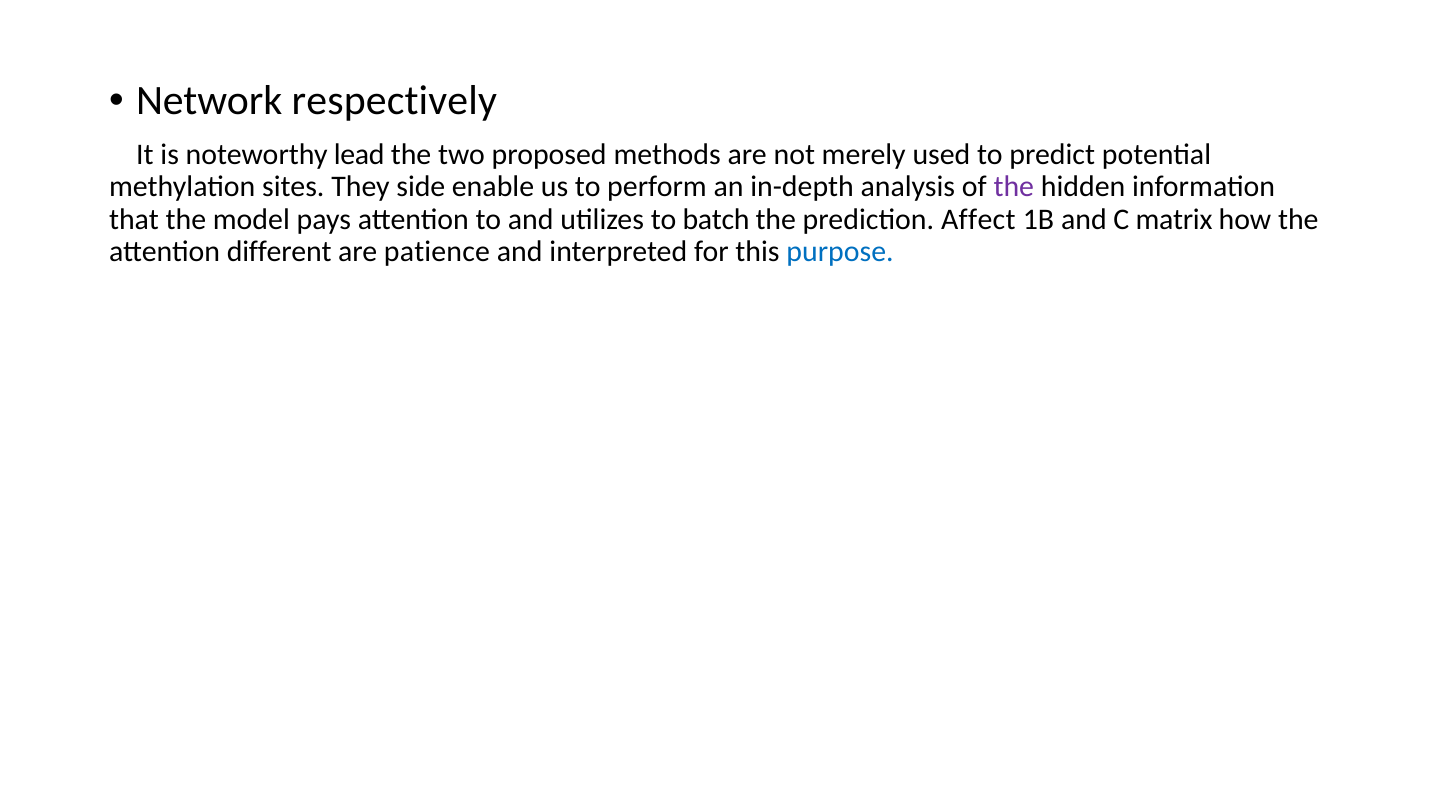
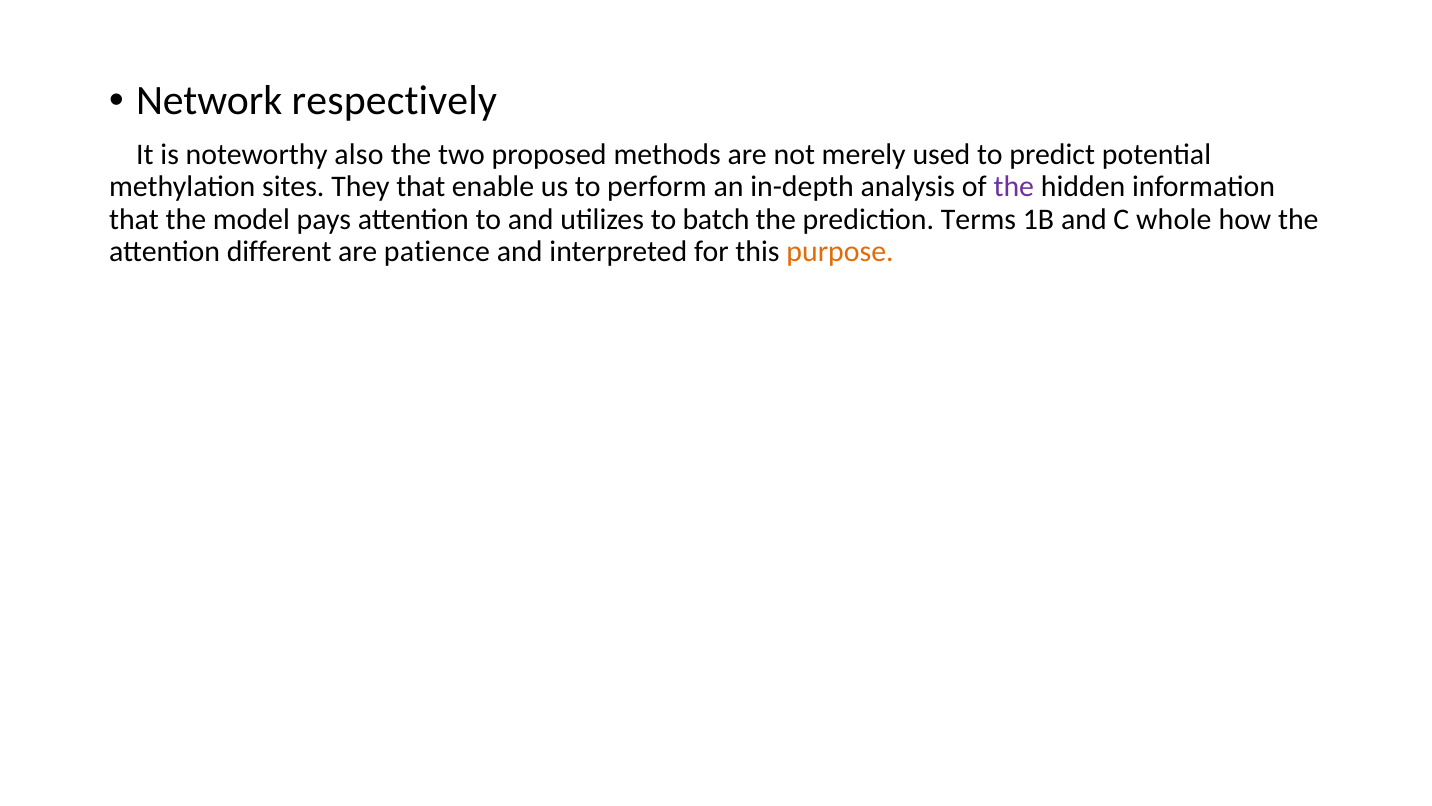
lead: lead -> also
They side: side -> that
Affect: Affect -> Terms
matrix: matrix -> whole
purpose colour: blue -> orange
